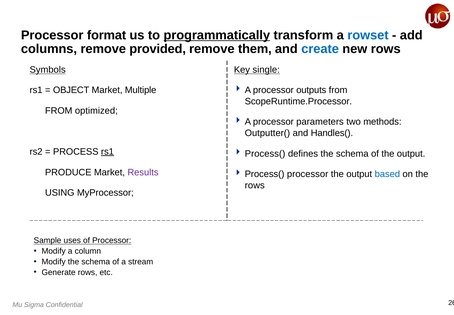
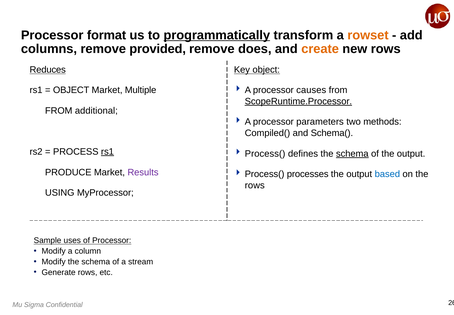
rowset colour: blue -> orange
them: them -> does
create colour: blue -> orange
Symbols: Symbols -> Reduces
Key single: single -> object
outputs: outputs -> causes
ScopeRuntime.Processor underline: none -> present
optimized: optimized -> additional
Outputter(: Outputter( -> Compiled(
Handles(: Handles( -> Schema(
schema at (352, 153) underline: none -> present
Process( processor: processor -> processes
